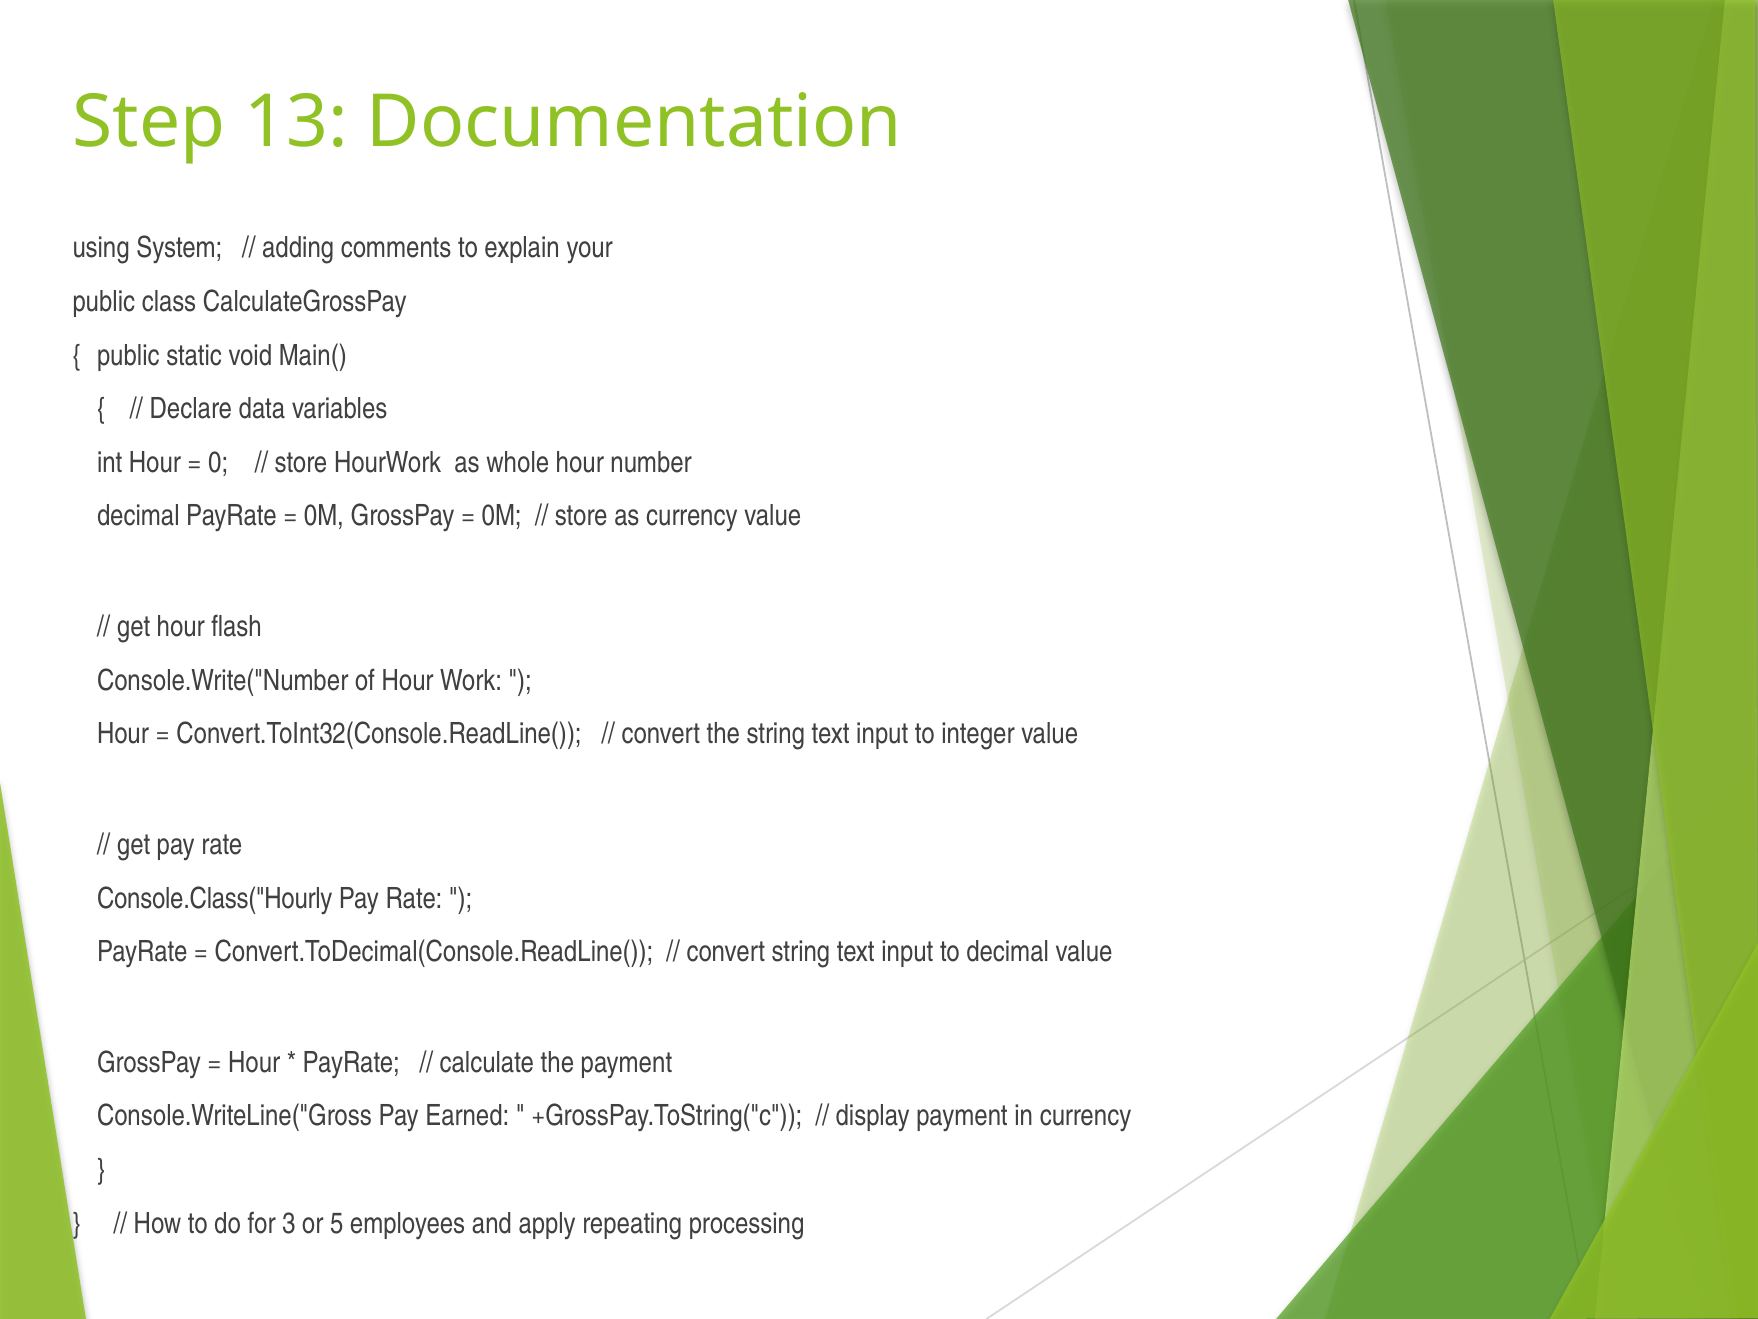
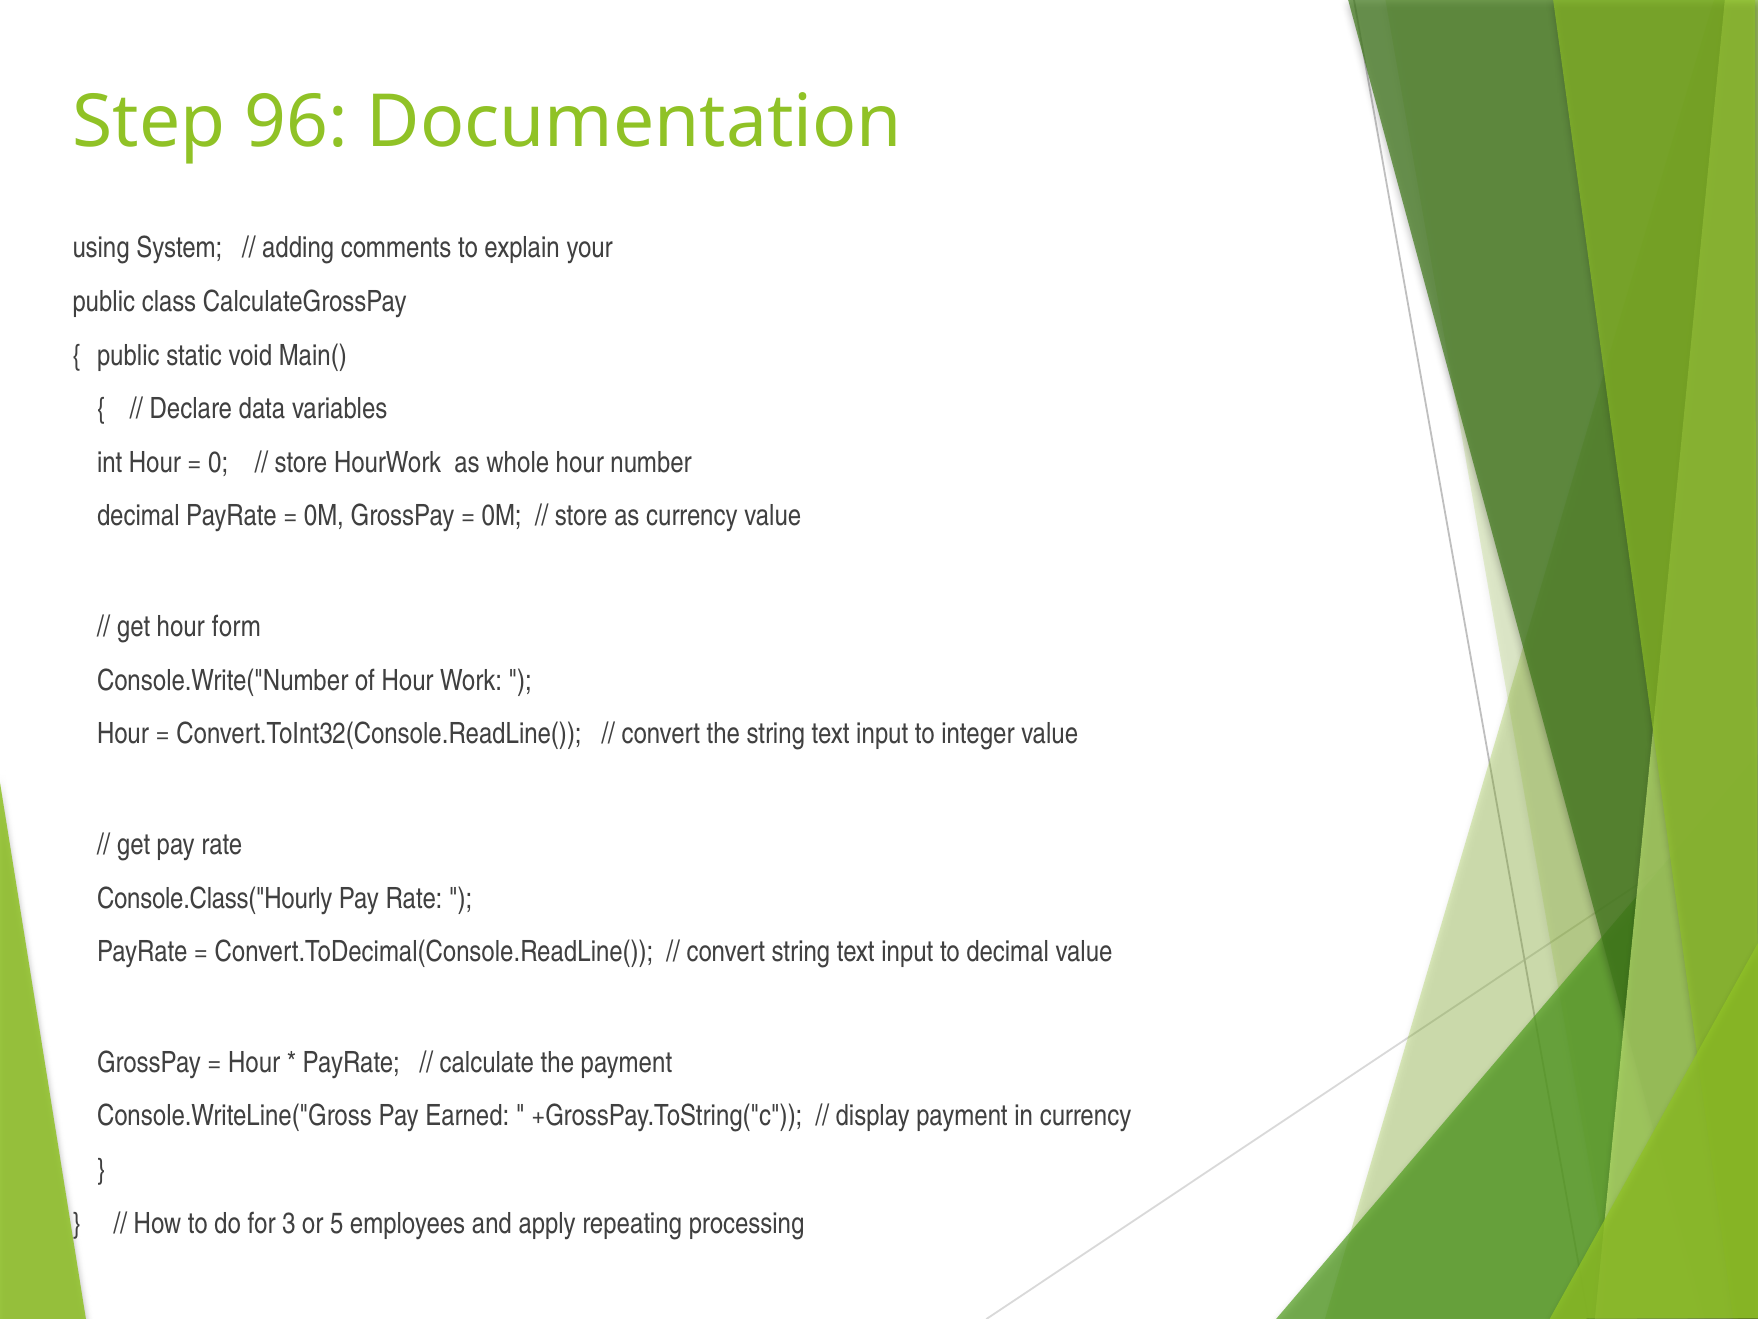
13: 13 -> 96
flash: flash -> form
